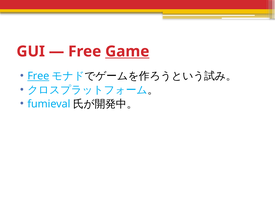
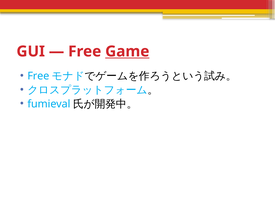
Free at (38, 76) underline: present -> none
